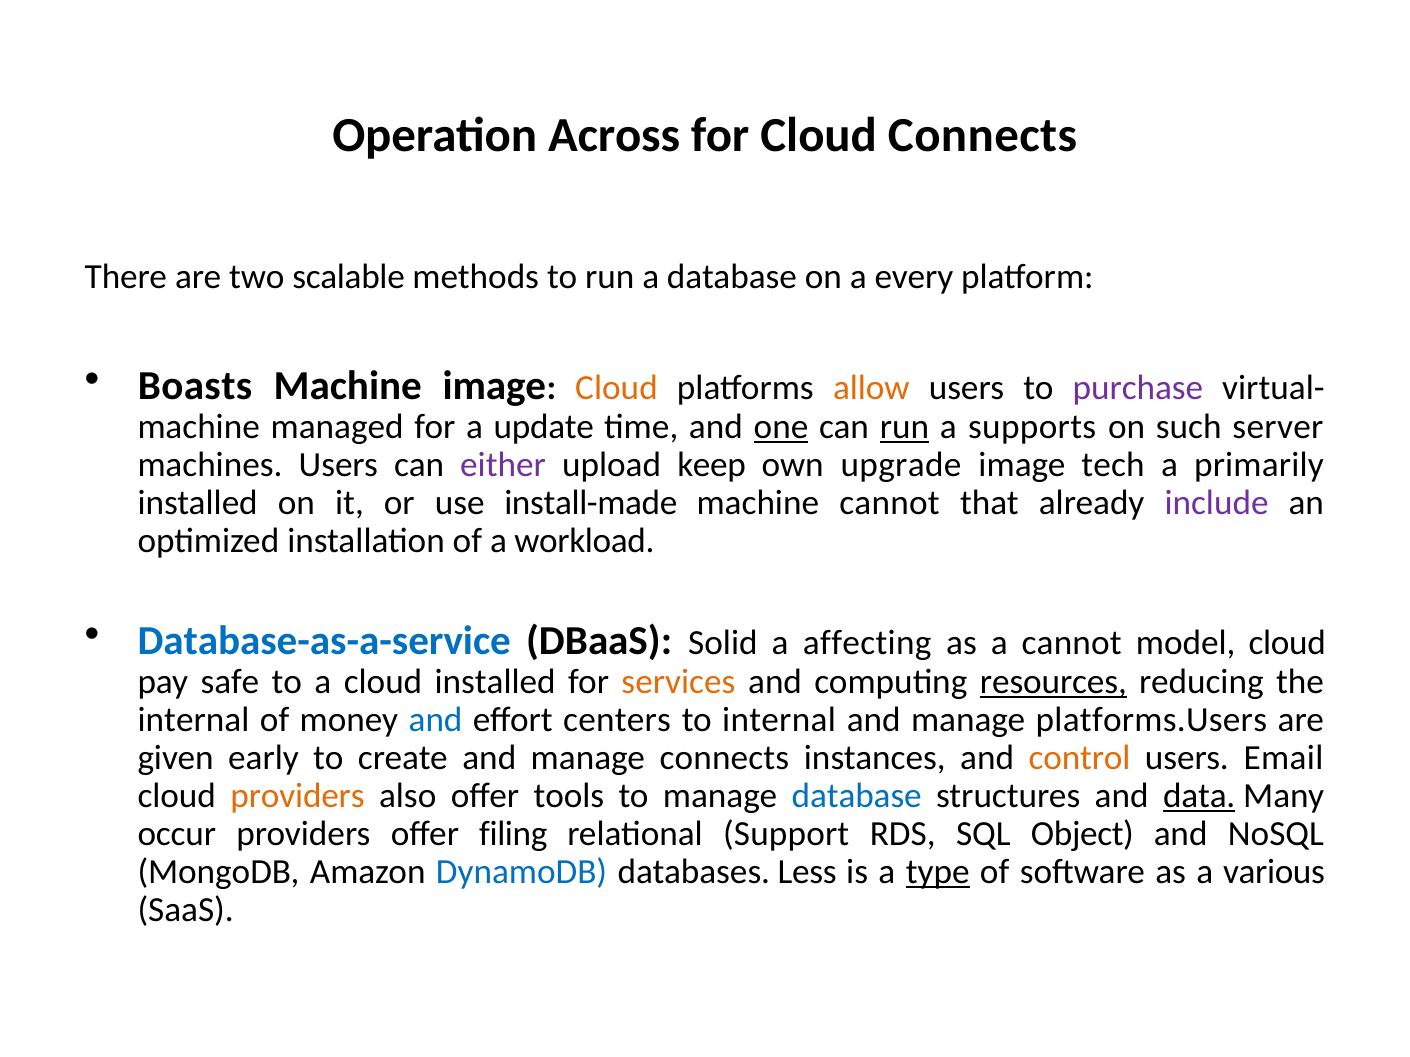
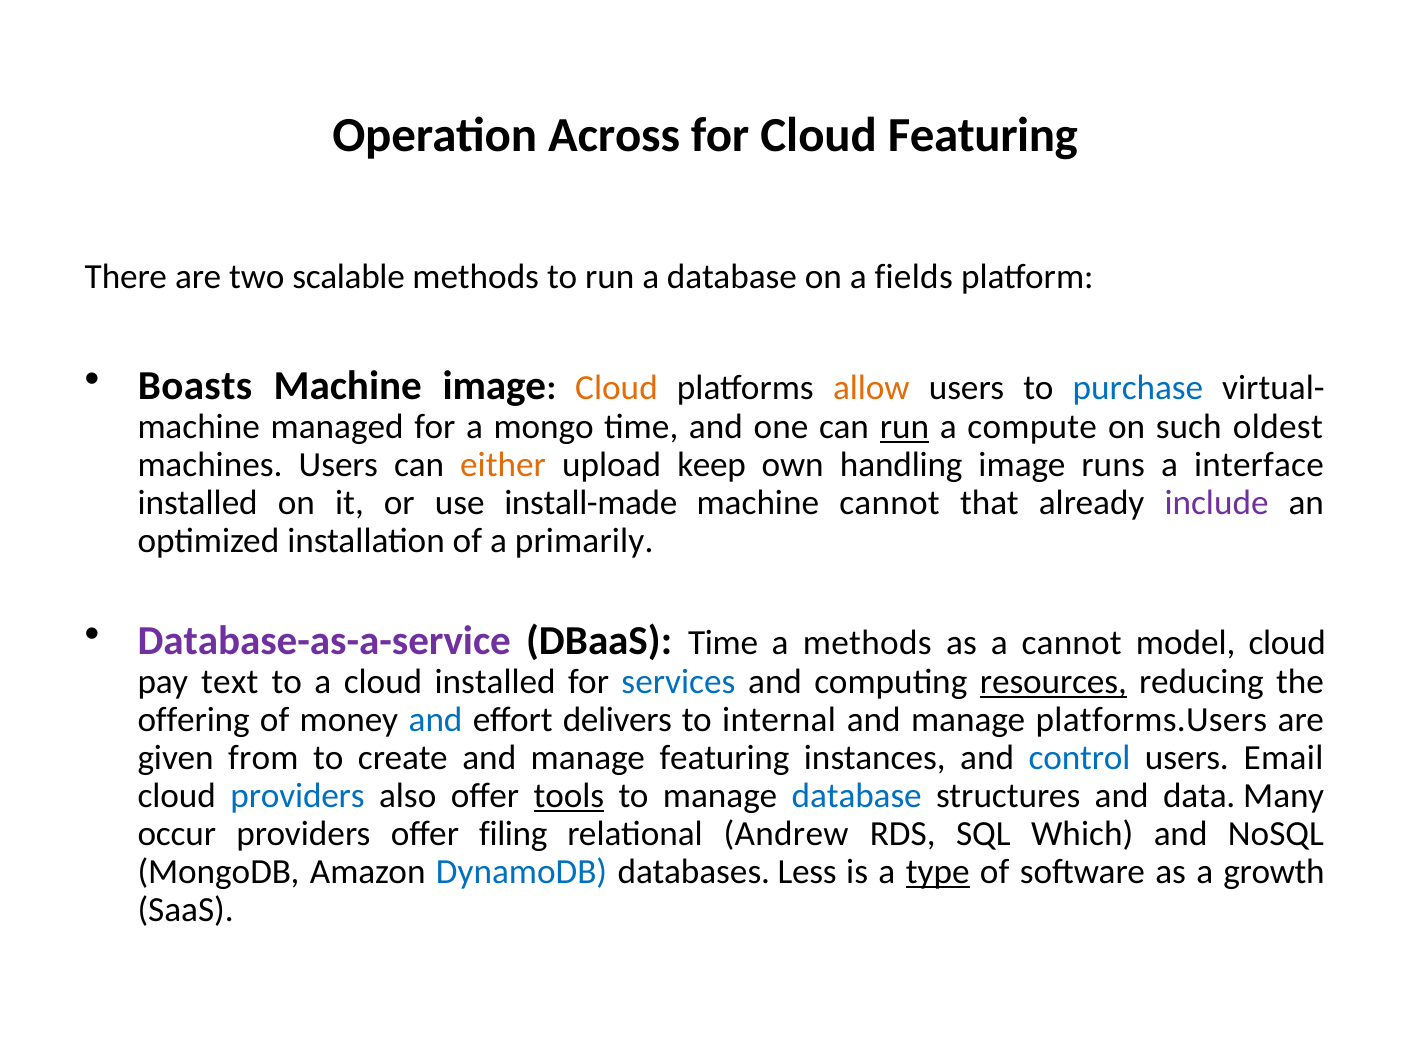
Cloud Connects: Connects -> Featuring
every: every -> fields
purchase colour: purple -> blue
update: update -> mongo
one underline: present -> none
supports: supports -> compute
server: server -> oldest
either colour: purple -> orange
upgrade: upgrade -> handling
tech: tech -> runs
primarily: primarily -> interface
workload: workload -> primarily
Database-as-a-service colour: blue -> purple
DBaaS Solid: Solid -> Time
a affecting: affecting -> methods
safe: safe -> text
services colour: orange -> blue
internal at (194, 720): internal -> offering
centers: centers -> delivers
early: early -> from
manage connects: connects -> featuring
control colour: orange -> blue
providers at (298, 796) colour: orange -> blue
tools underline: none -> present
data underline: present -> none
Support: Support -> Andrew
Object: Object -> Which
various: various -> growth
